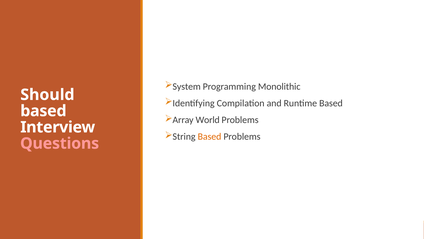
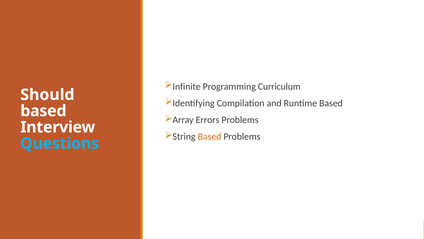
System: System -> Infinite
Monolithic: Monolithic -> Curriculum
World: World -> Errors
Questions colour: pink -> light blue
